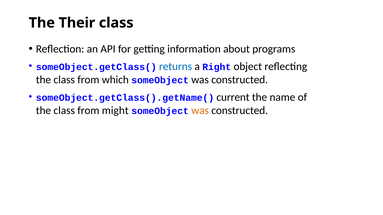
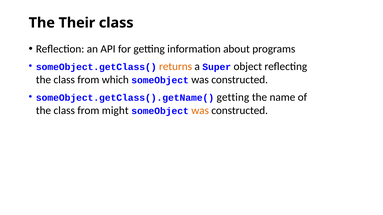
returns colour: blue -> orange
Right: Right -> Super
someObject.getClass().getName( current: current -> getting
